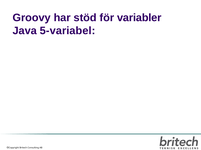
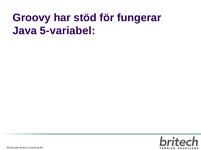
variabler: variabler -> fungerar
